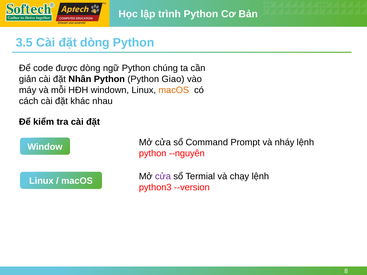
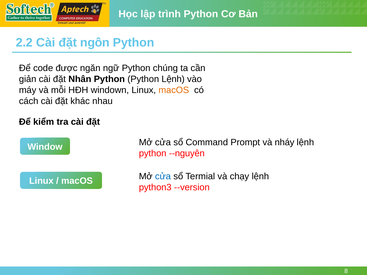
3.5: 3.5 -> 2.2
đặt dòng: dòng -> ngôn
được dòng: dòng -> ngăn
Python Giao: Giao -> Lệnh
cửa at (163, 177) colour: purple -> blue
